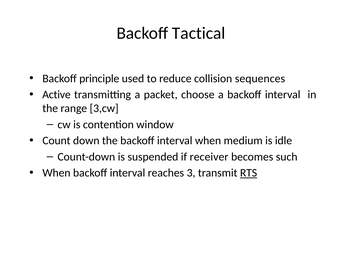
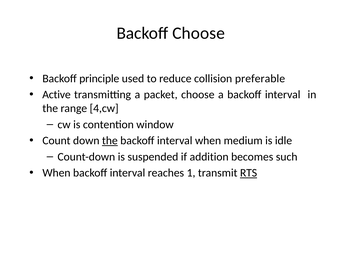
Backoff Tactical: Tactical -> Choose
sequences: sequences -> preferable
3,cw: 3,cw -> 4,cw
the at (110, 141) underline: none -> present
receiver: receiver -> addition
3: 3 -> 1
